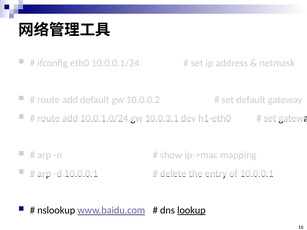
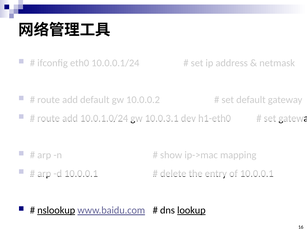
nslookup underline: none -> present
